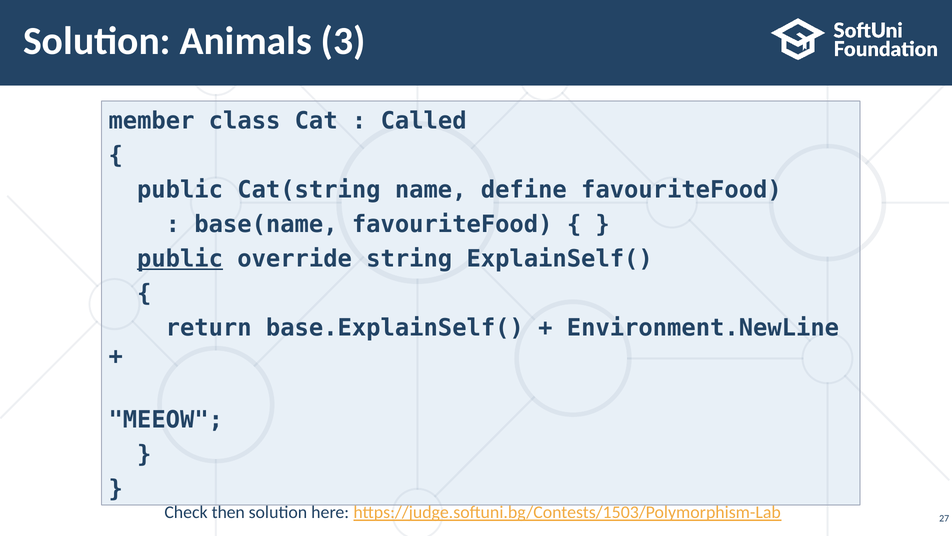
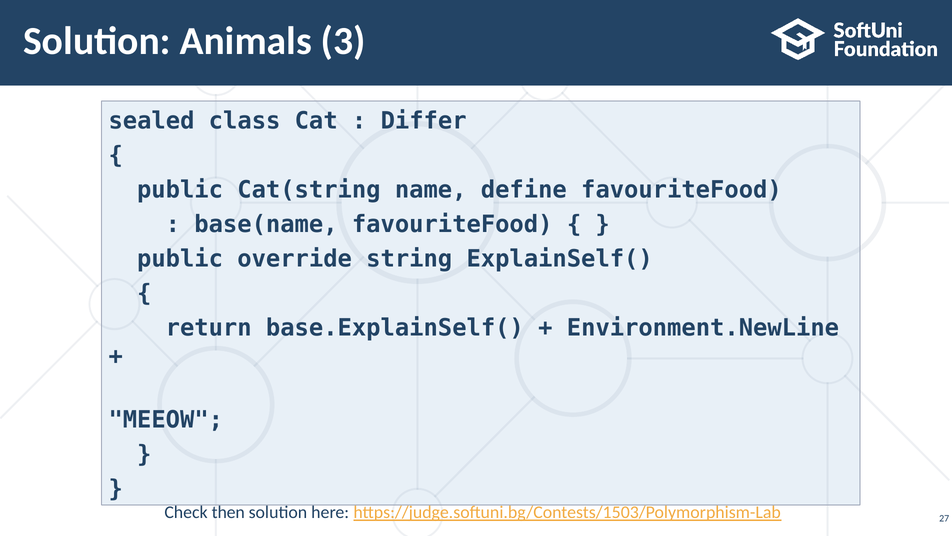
member: member -> sealed
Called: Called -> Differ
public at (180, 259) underline: present -> none
